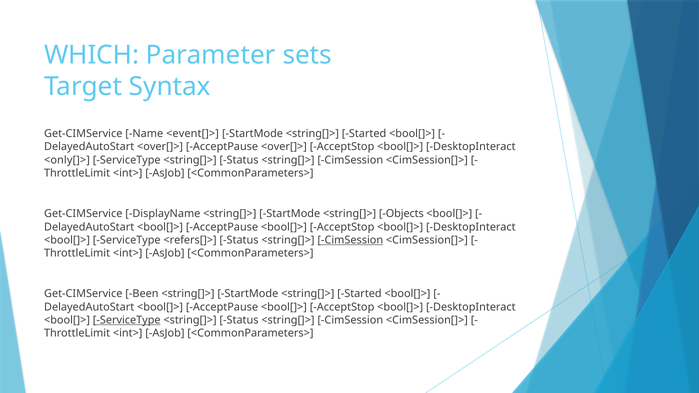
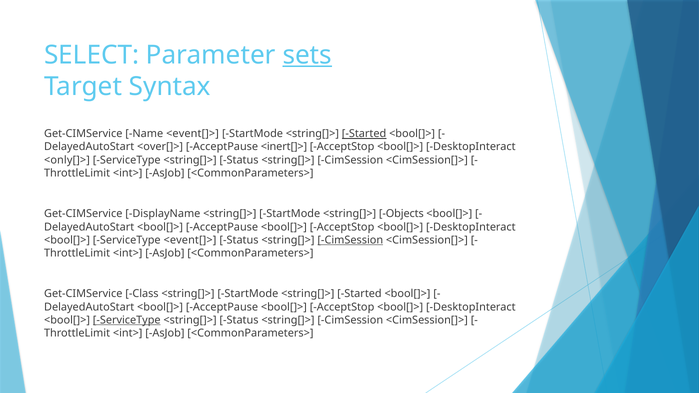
WHICH: WHICH -> SELECT
sets underline: none -> present
Started at (364, 134) underline: none -> present
AcceptPause <over[]>: <over[]> -> <inert[]>
ServiceType <refers[]>: <refers[]> -> <event[]>
Been: Been -> Class
